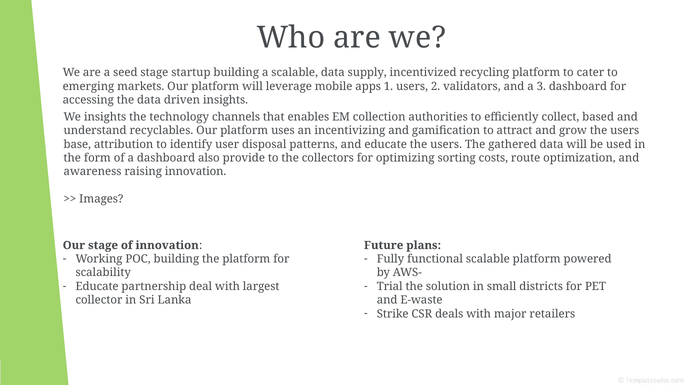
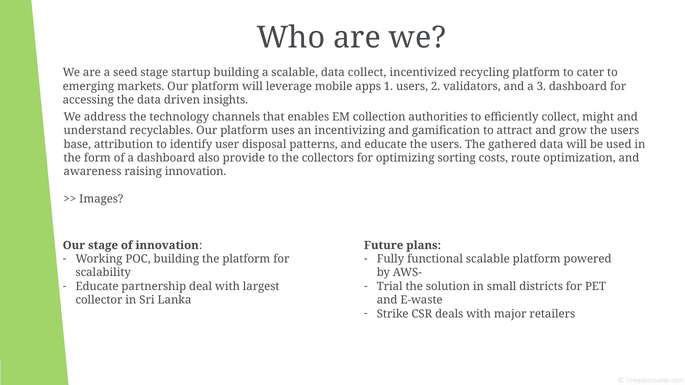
data supply: supply -> collect
We insights: insights -> address
based: based -> might
